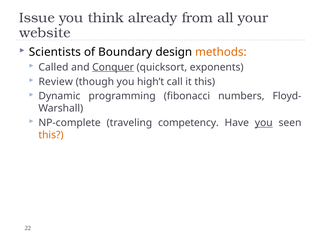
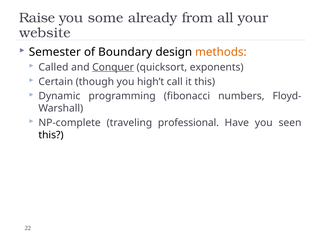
Issue: Issue -> Raise
think: think -> some
Scientists: Scientists -> Semester
Review: Review -> Certain
competency: competency -> professional
you at (264, 123) underline: present -> none
this at (51, 136) colour: orange -> black
